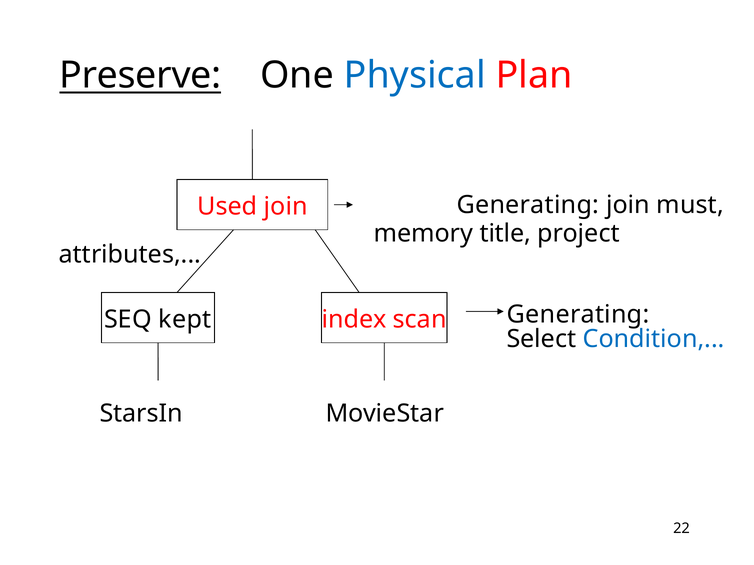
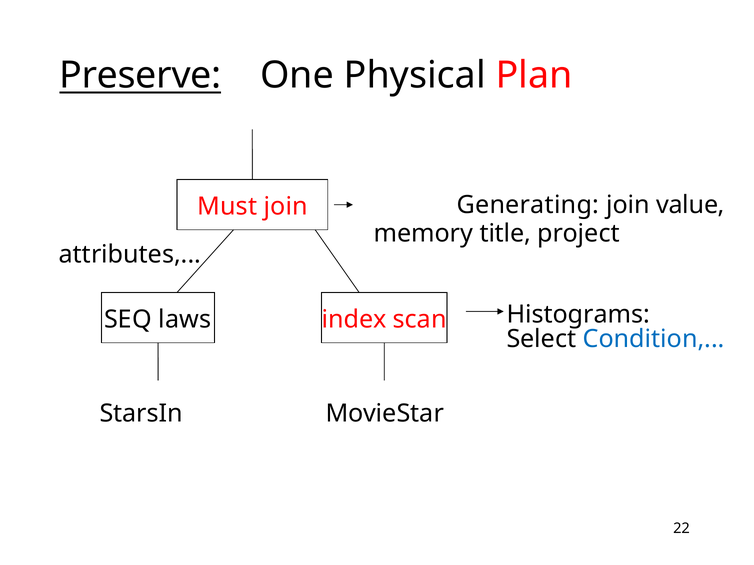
Physical colour: blue -> black
must: must -> value
Used: Used -> Must
kept: kept -> laws
scan Generating: Generating -> Histograms
